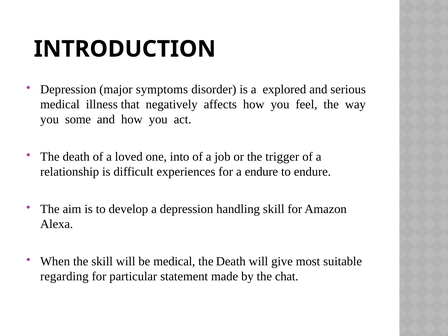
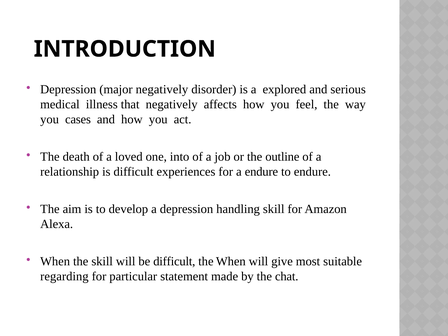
major symptoms: symptoms -> negatively
some: some -> cases
trigger: trigger -> outline
be medical: medical -> difficult
Death at (231, 261): Death -> When
